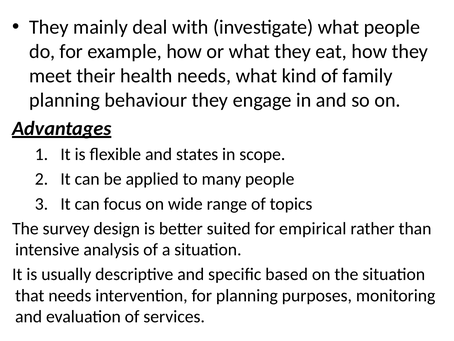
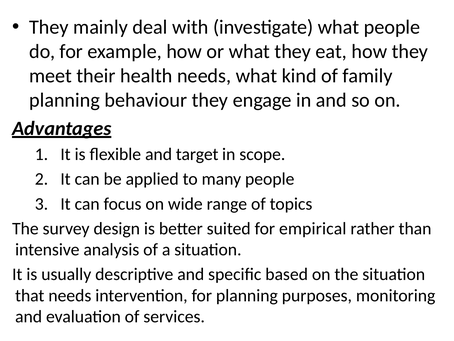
states: states -> target
